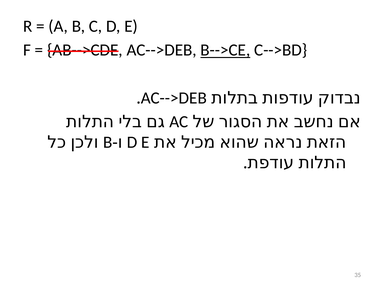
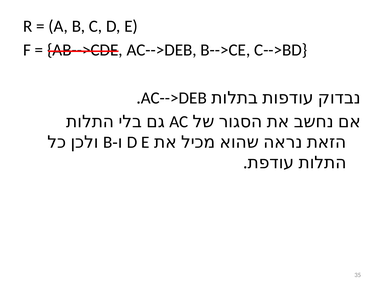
B-->CE underline: present -> none
